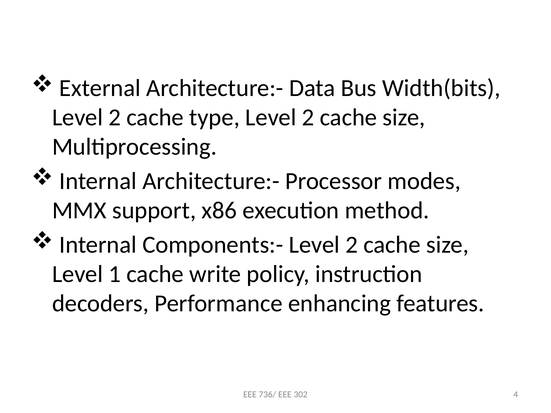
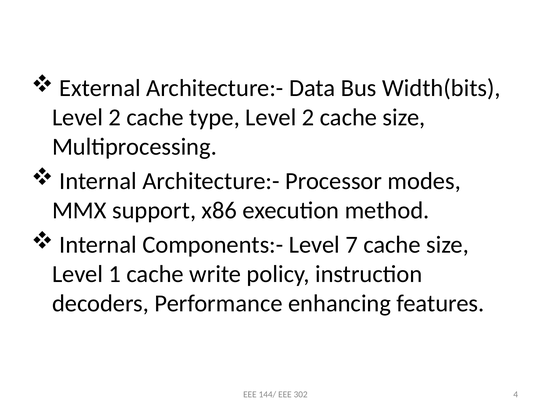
Components:- Level 2: 2 -> 7
736/: 736/ -> 144/
